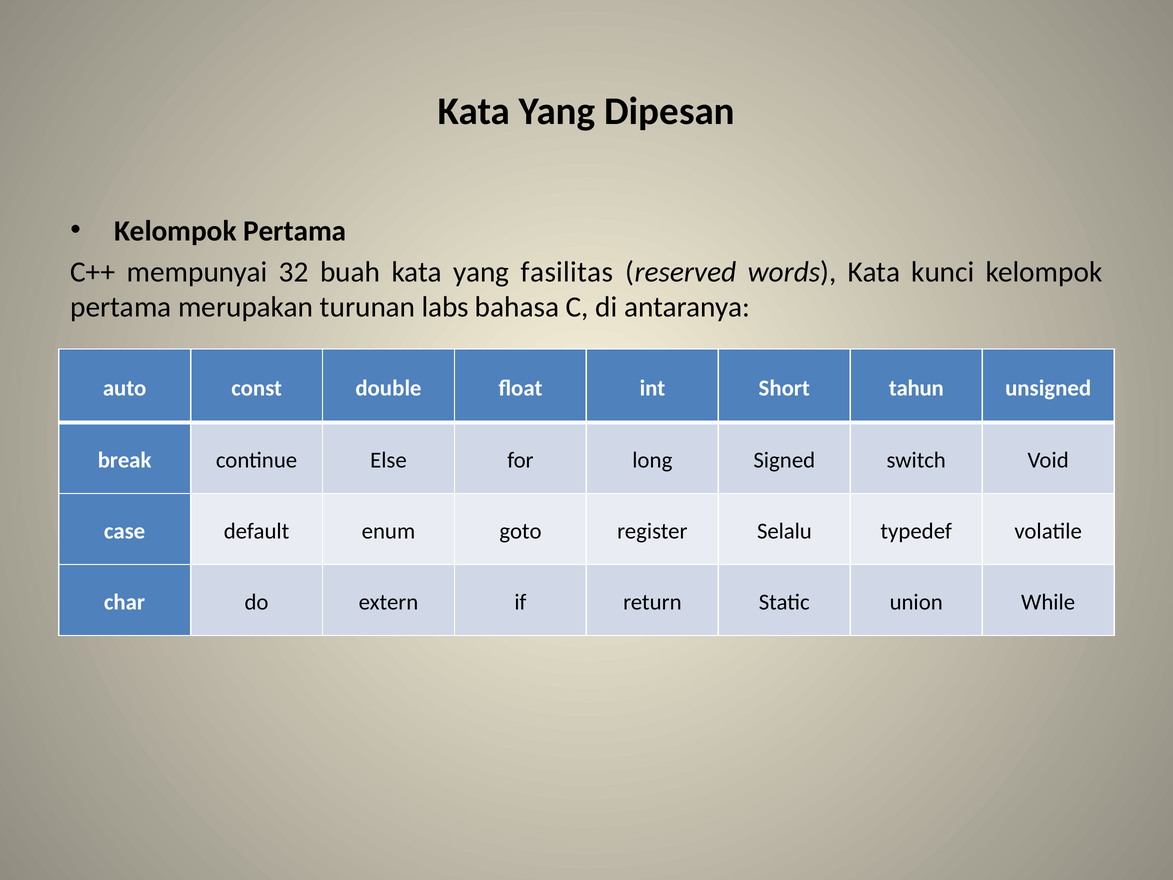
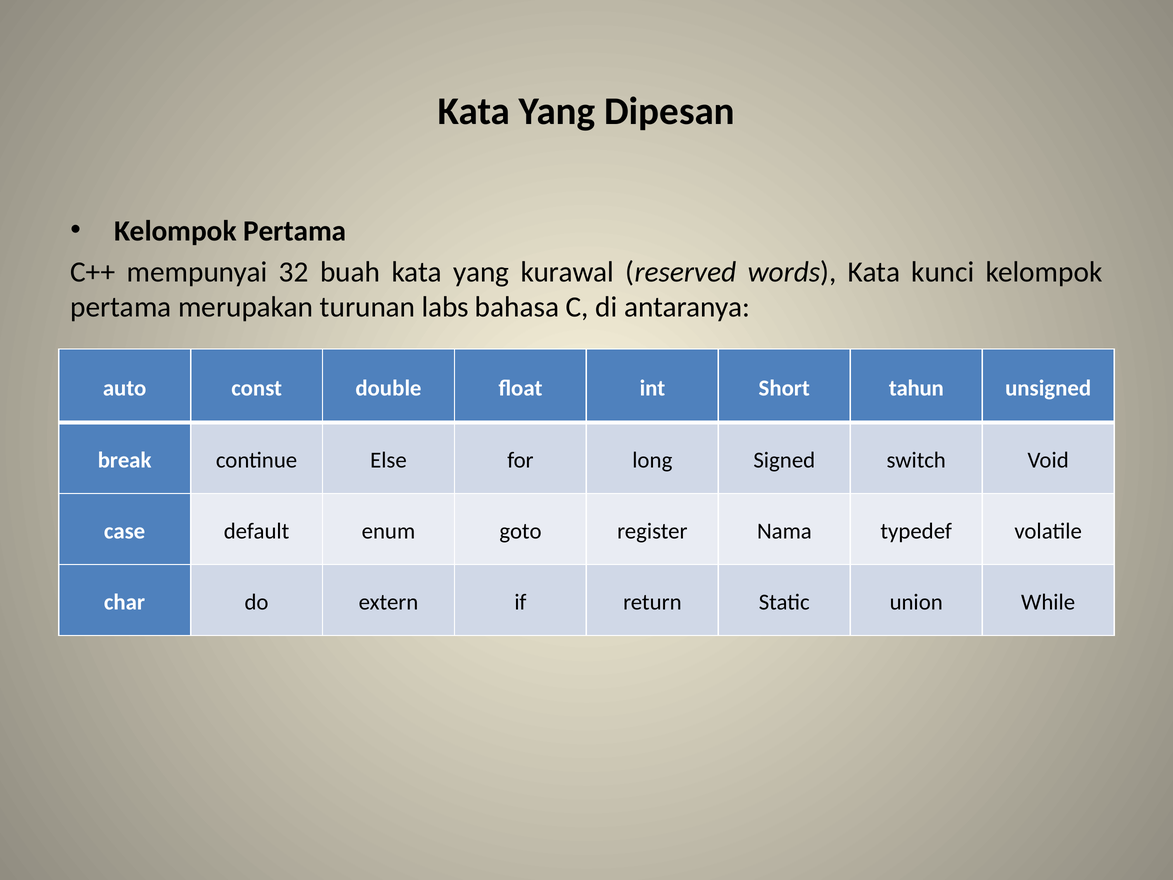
fasilitas: fasilitas -> kurawal
Selalu: Selalu -> Nama
